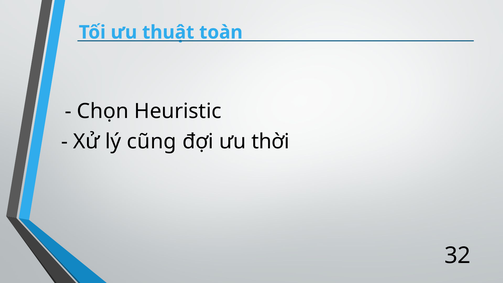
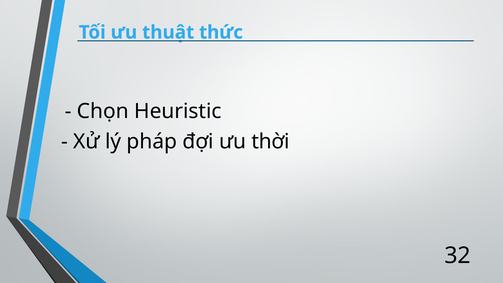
toàn: toàn -> thức
cũng: cũng -> pháp
